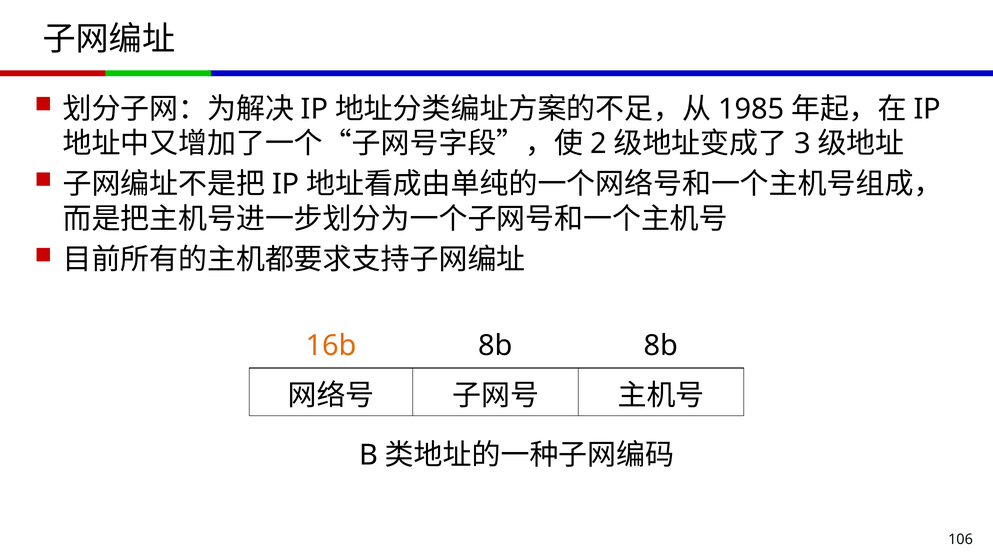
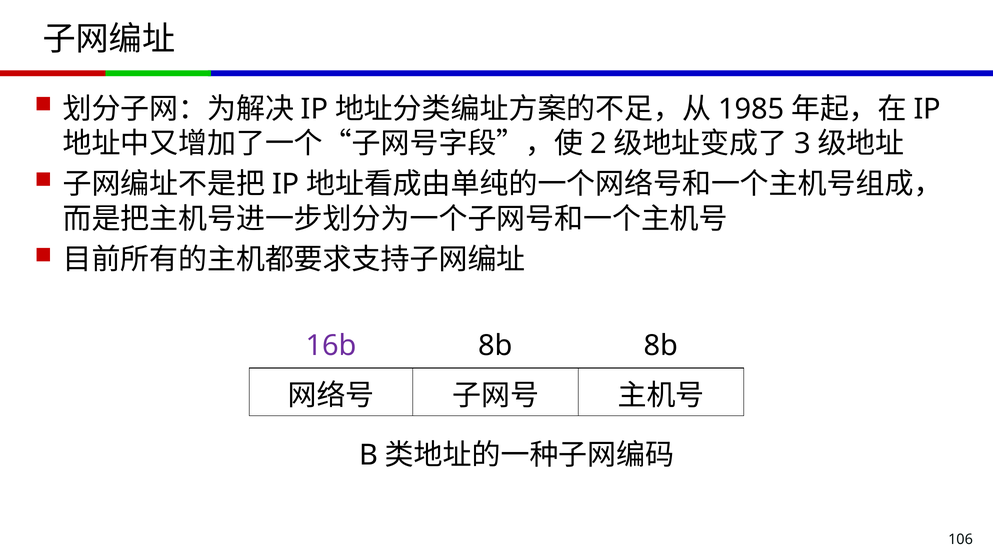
16b colour: orange -> purple
